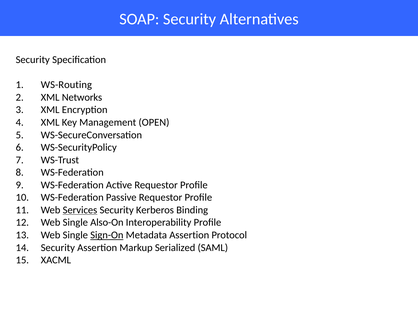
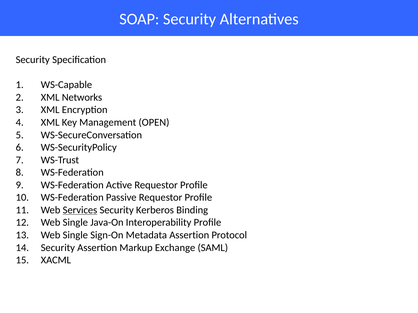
WS-Routing: WS-Routing -> WS-Capable
Also-On: Also-On -> Java-On
Sign-On underline: present -> none
Serialized: Serialized -> Exchange
